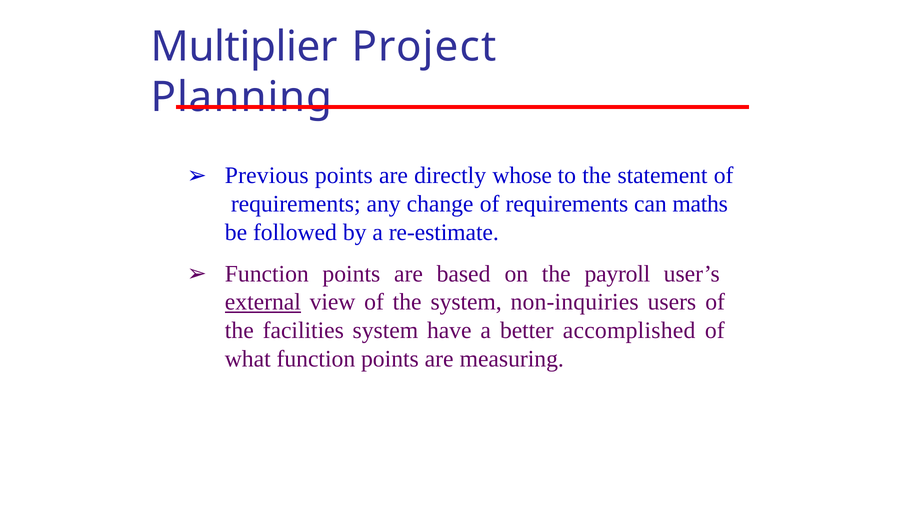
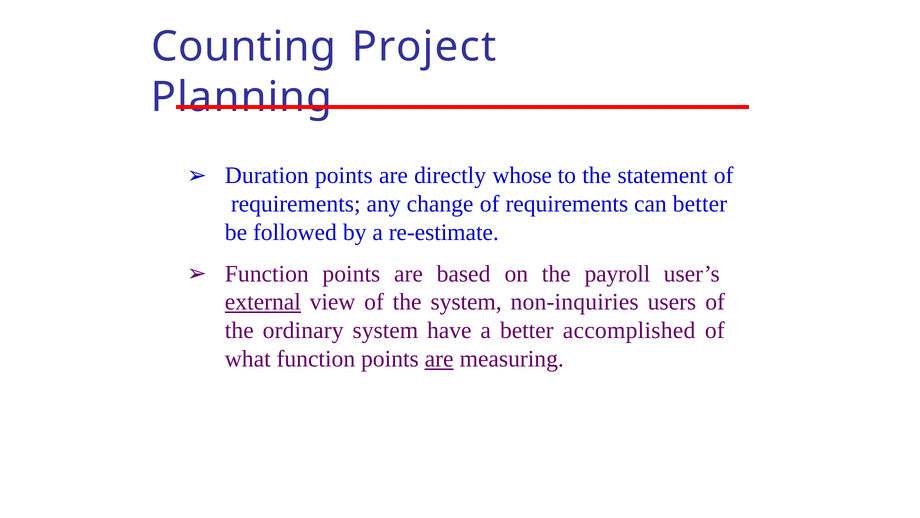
Multiplier: Multiplier -> Counting
Previous: Previous -> Duration
can maths: maths -> better
facilities: facilities -> ordinary
are at (439, 359) underline: none -> present
